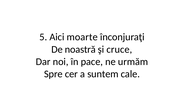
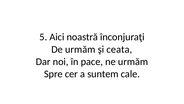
moarte: moarte -> noastră
De noastră: noastră -> urmăm
cruce: cruce -> ceata
